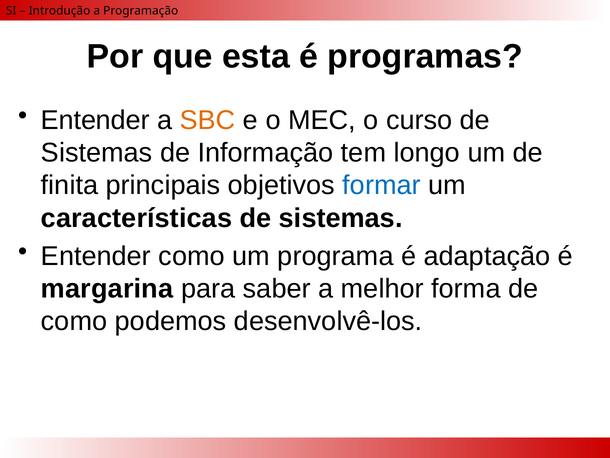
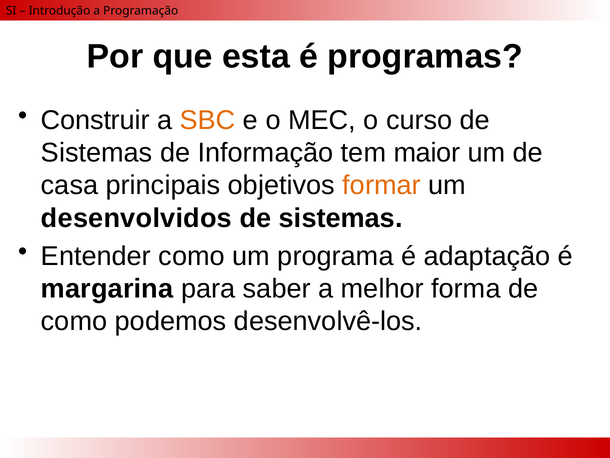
Entender at (95, 120): Entender -> Construir
longo: longo -> maior
finita: finita -> casa
formar colour: blue -> orange
características: características -> desenvolvidos
